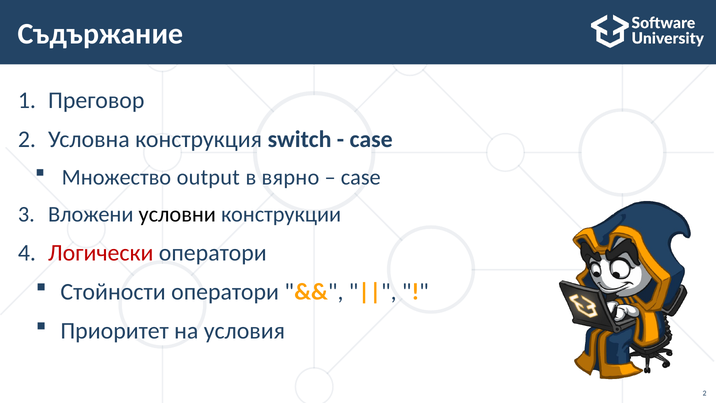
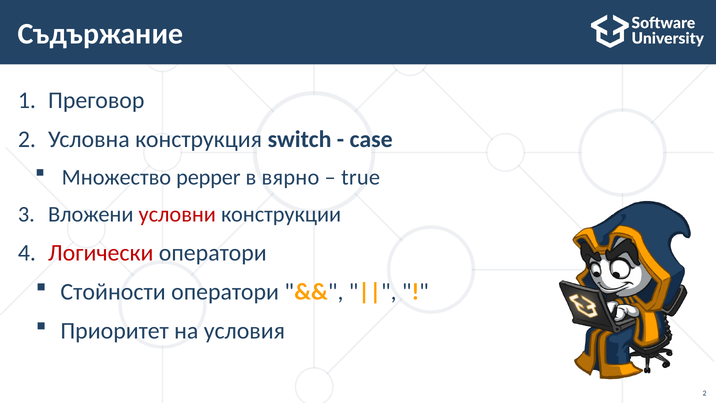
output: output -> pepper
casе: casе -> true
условни colour: black -> red
